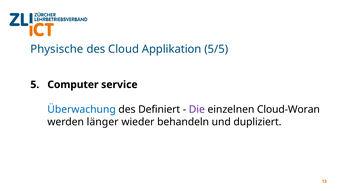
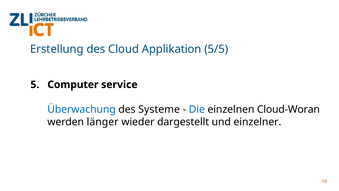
Physische: Physische -> Erstellung
Definiert: Definiert -> Systeme
Die colour: purple -> blue
behandeln: behandeln -> dargestellt
dupliziert: dupliziert -> einzelner
